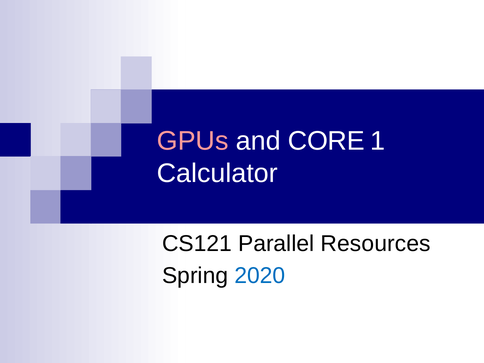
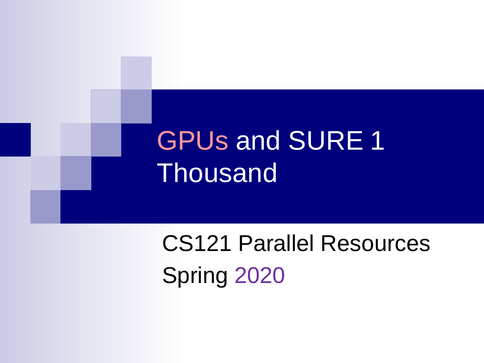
CORE: CORE -> SURE
Calculator: Calculator -> Thousand
2020 colour: blue -> purple
